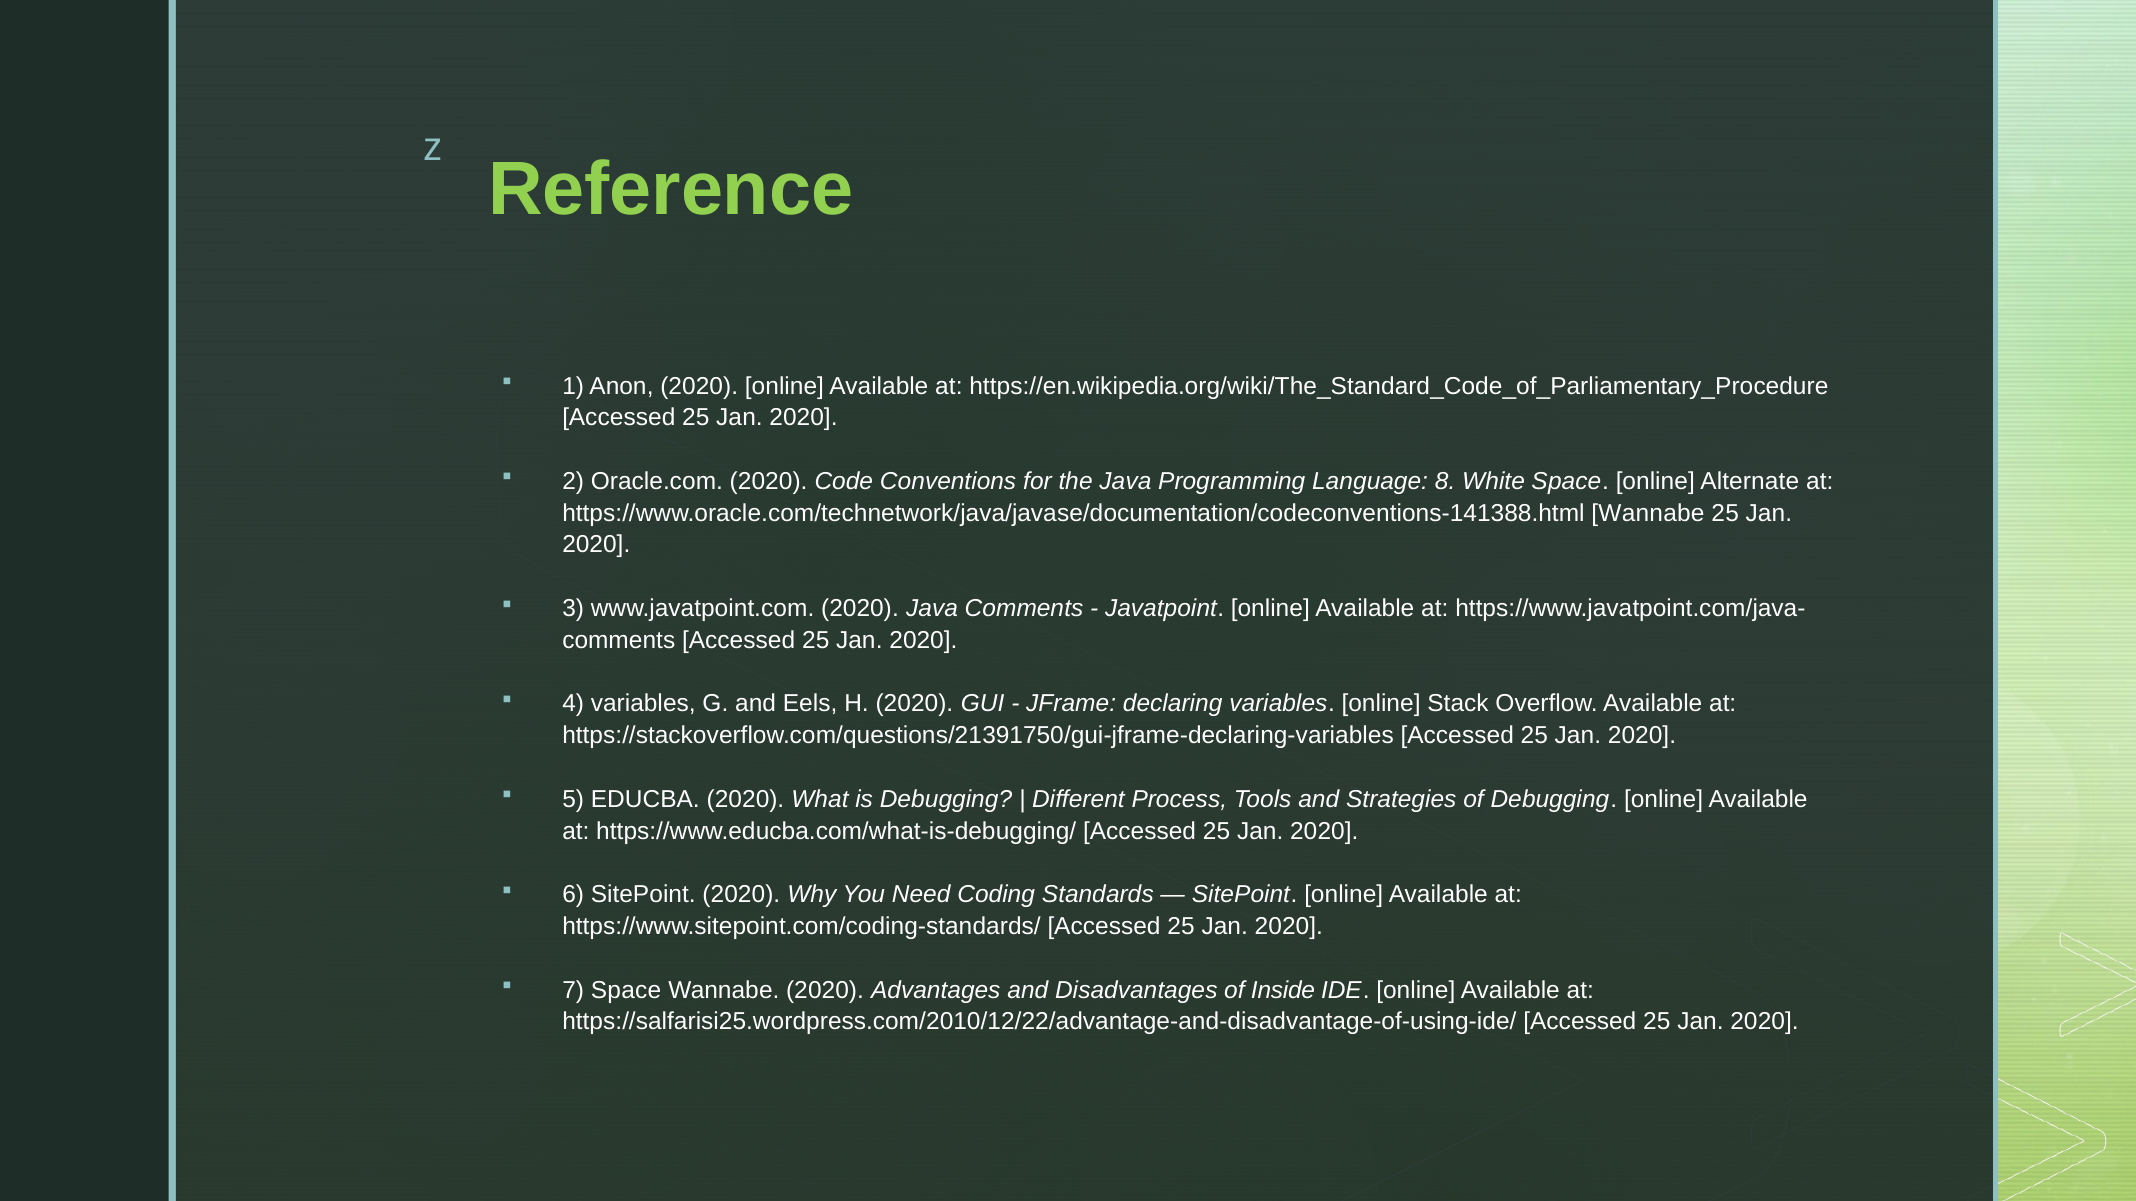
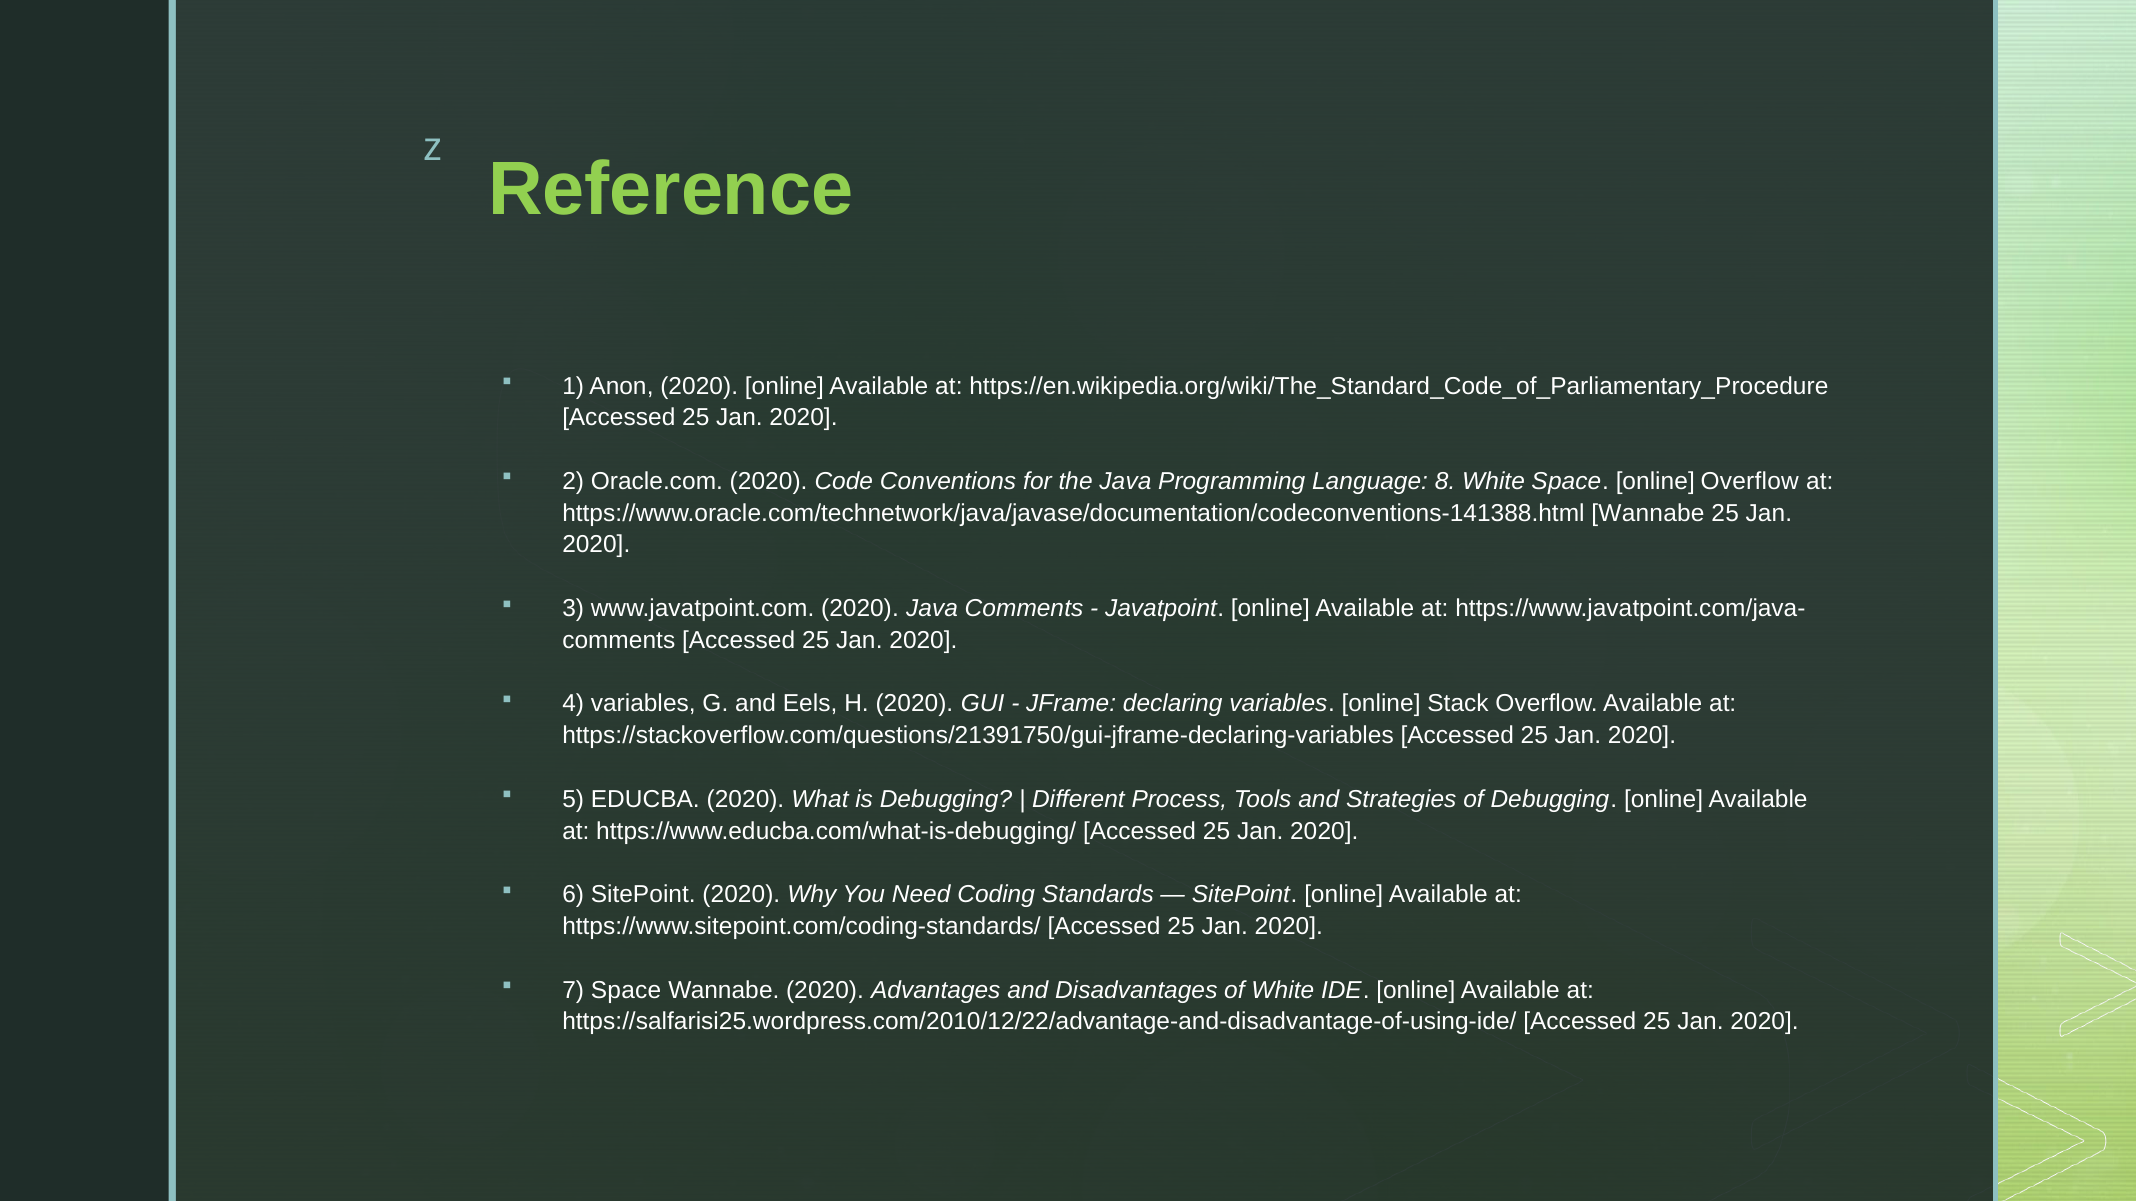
online Alternate: Alternate -> Overflow
of Inside: Inside -> White
